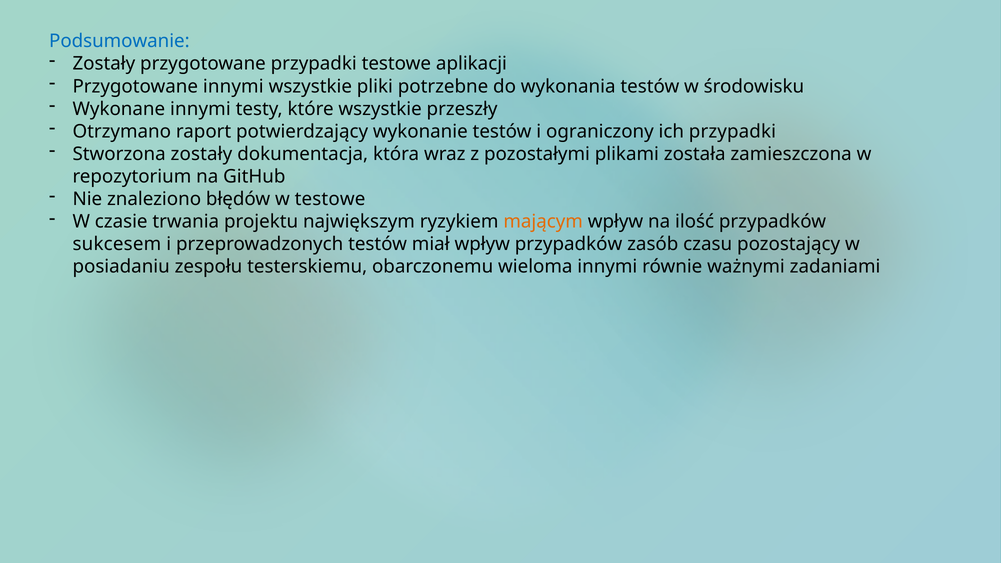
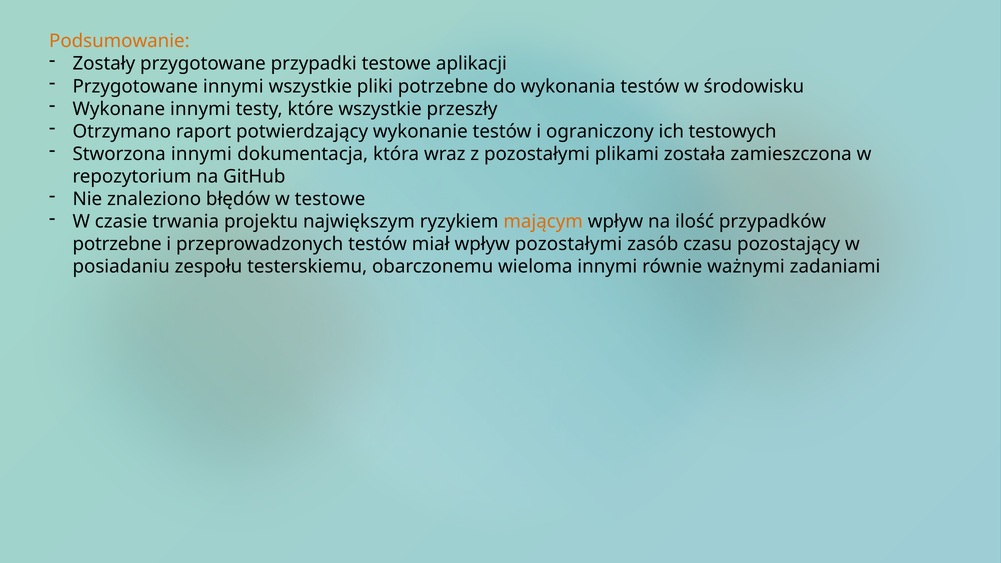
Podsumowanie colour: blue -> orange
ich przypadki: przypadki -> testowych
Stworzona zostały: zostały -> innymi
sukcesem at (117, 244): sukcesem -> potrzebne
wpływ przypadków: przypadków -> pozostałymi
